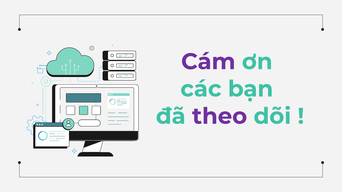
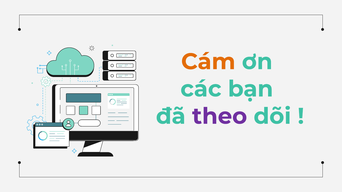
Cám colour: purple -> orange
